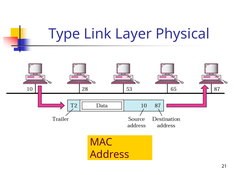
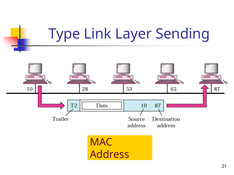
Physical: Physical -> Sending
